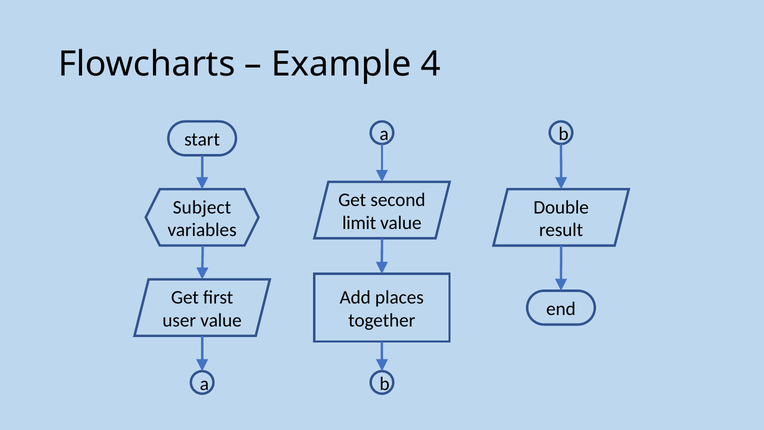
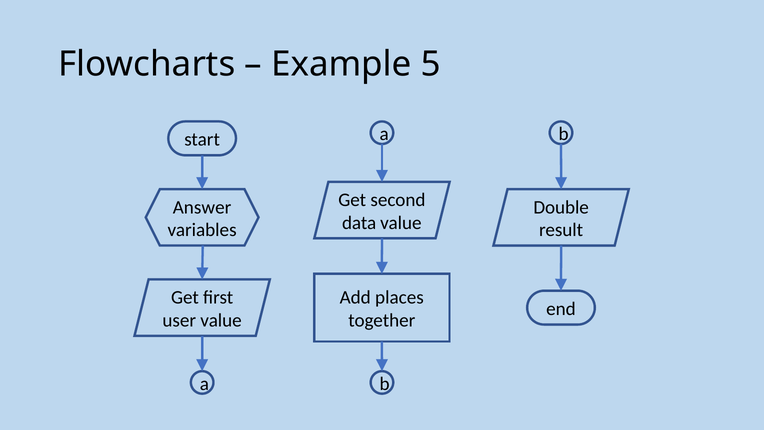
4: 4 -> 5
Subject: Subject -> Answer
limit: limit -> data
